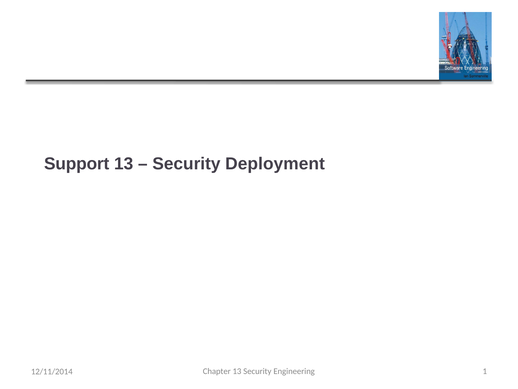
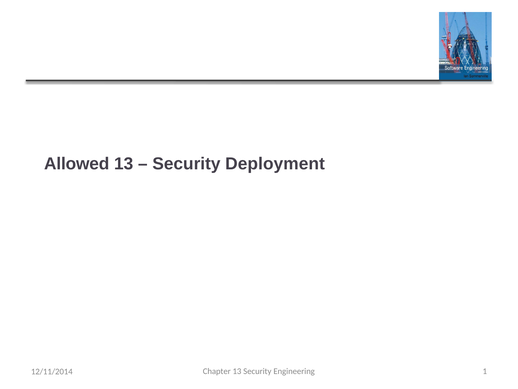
Support: Support -> Allowed
